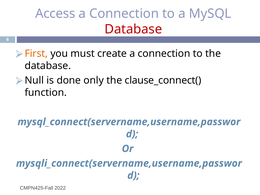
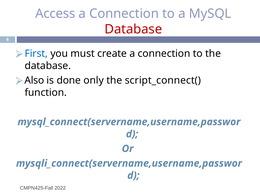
First colour: orange -> blue
Null: Null -> Also
clause_connect(: clause_connect( -> script_connect(
